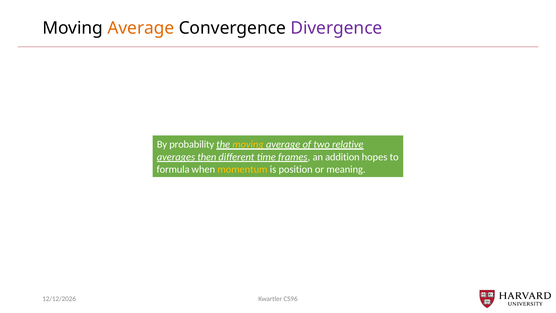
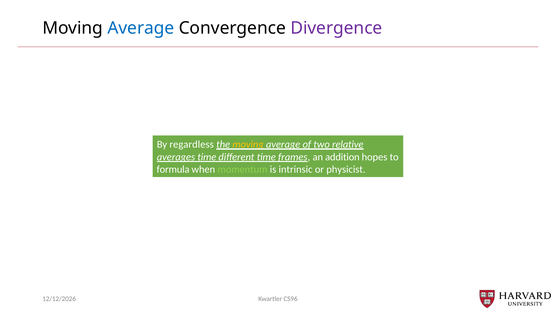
Average at (141, 28) colour: orange -> blue
probability: probability -> regardless
averages then: then -> time
momentum colour: yellow -> light green
position: position -> intrinsic
meaning: meaning -> physicist
